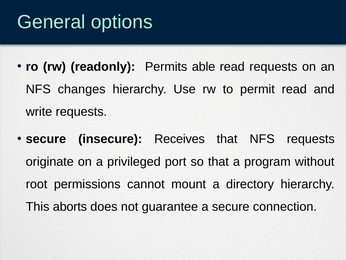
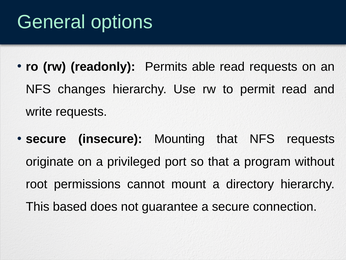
Receives: Receives -> Mounting
aborts: aborts -> based
